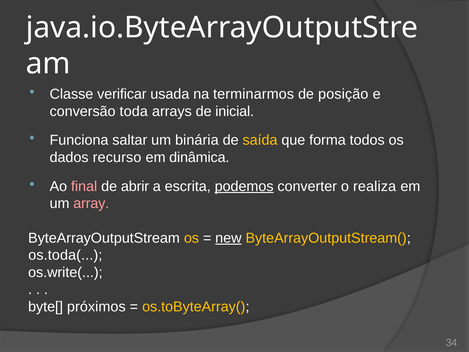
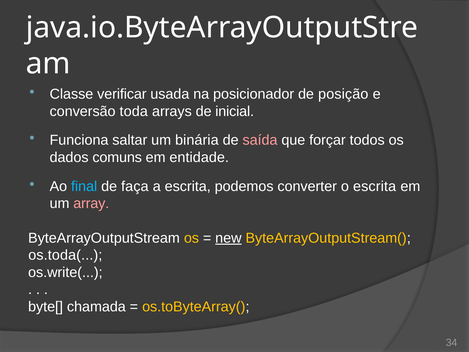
terminarmos: terminarmos -> posicionador
saída colour: yellow -> pink
forma: forma -> forçar
recurso: recurso -> comuns
dinâmica: dinâmica -> entidade
final colour: pink -> light blue
abrir: abrir -> faça
podemos underline: present -> none
o realiza: realiza -> escrita
próximos: próximos -> chamada
